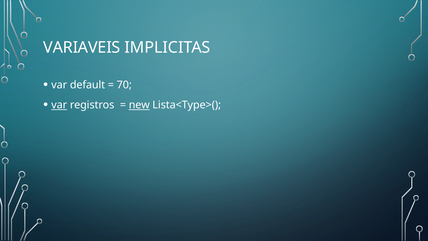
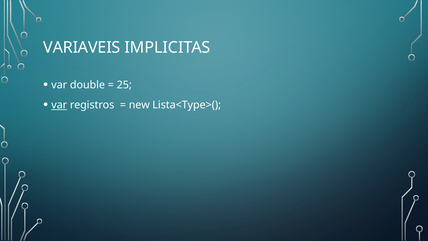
default: default -> double
70: 70 -> 25
new underline: present -> none
